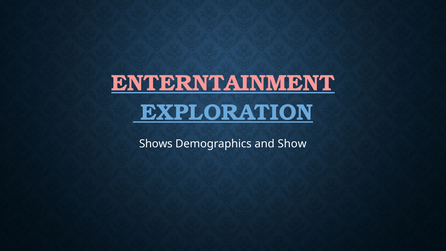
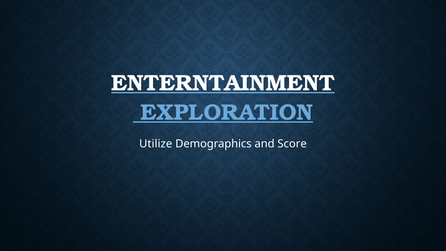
ENTERNTAINMENT colour: pink -> white
Shows: Shows -> Utilize
Show: Show -> Score
